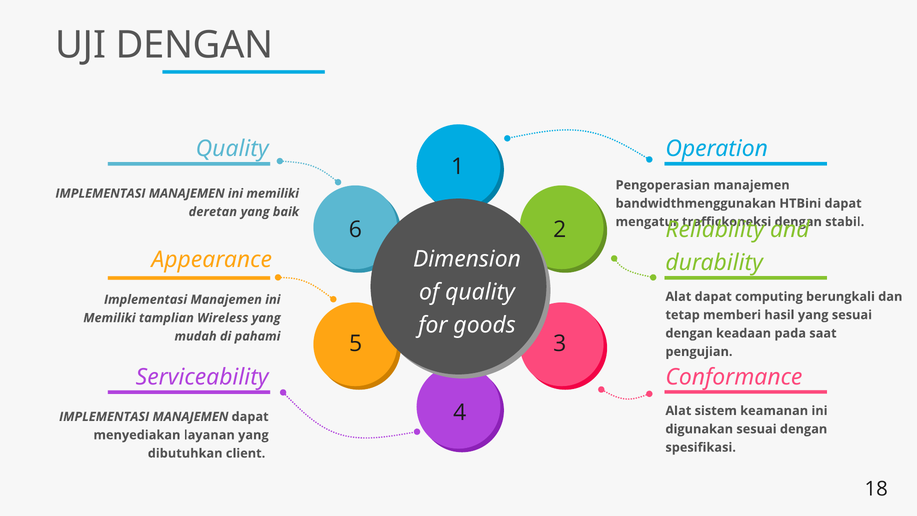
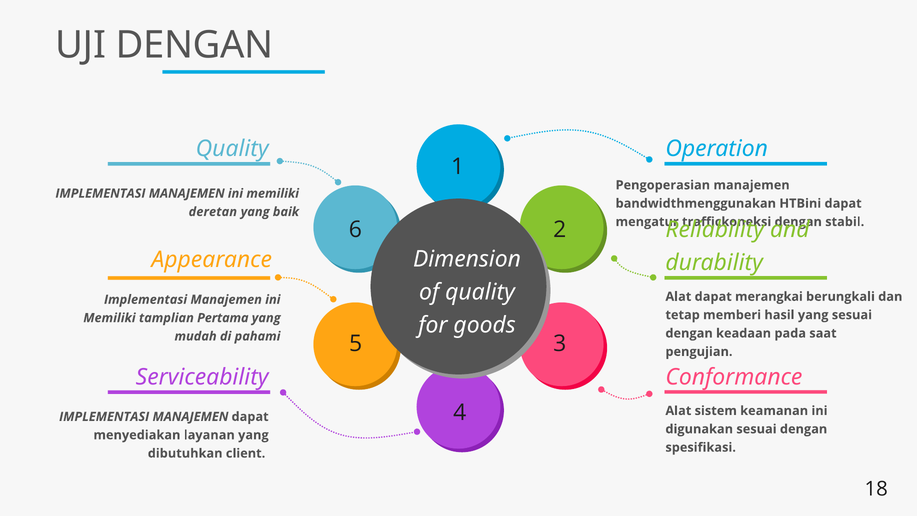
computing: computing -> merangkai
Wireless: Wireless -> Pertama
